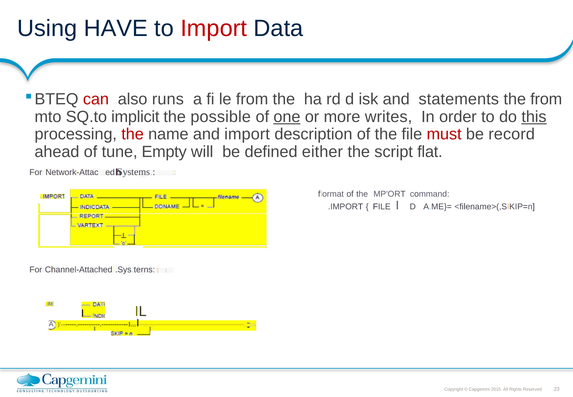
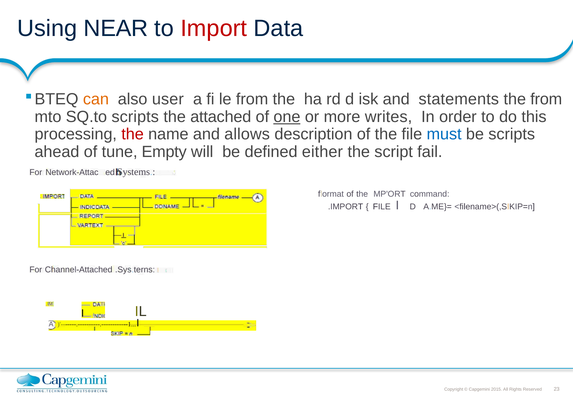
HAVE: HAVE -> NEAR
can colour: red -> orange
runs: runs -> user
SQ.to implicit: implicit -> scripts
possible: possible -> attached
this underline: present -> none
and import: import -> allows
must colour: red -> blue
be record: record -> scripts
flat: flat -> fail
